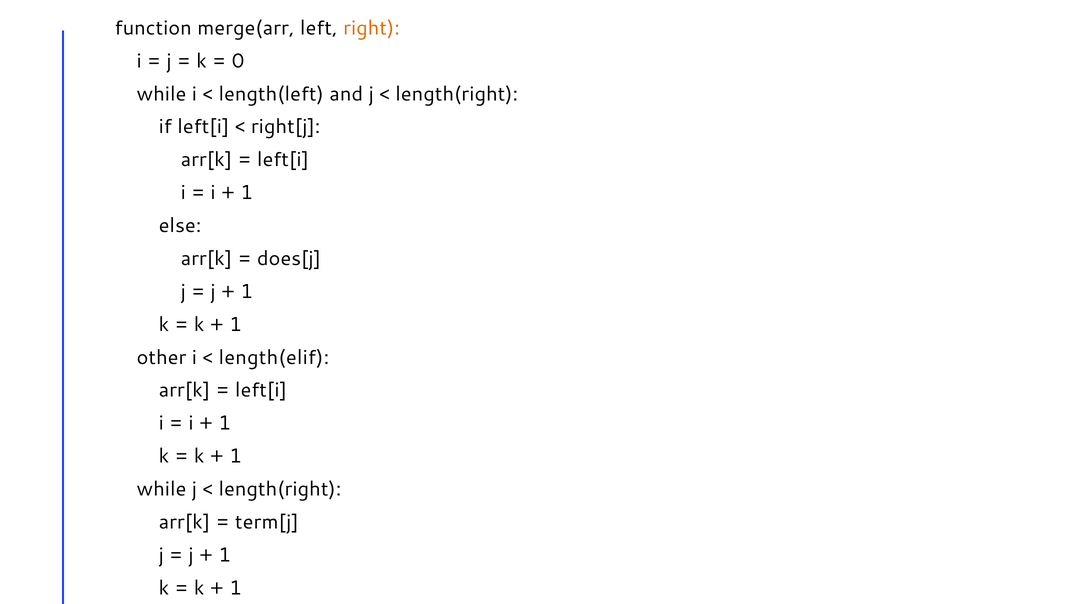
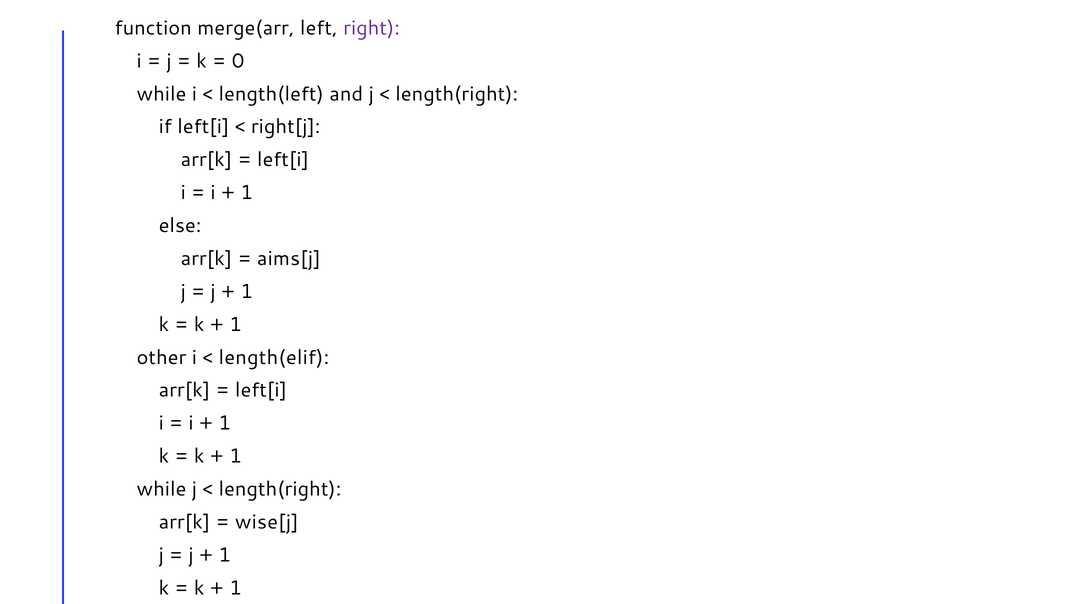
right colour: orange -> purple
does[j: does[j -> aims[j
term[j: term[j -> wise[j
